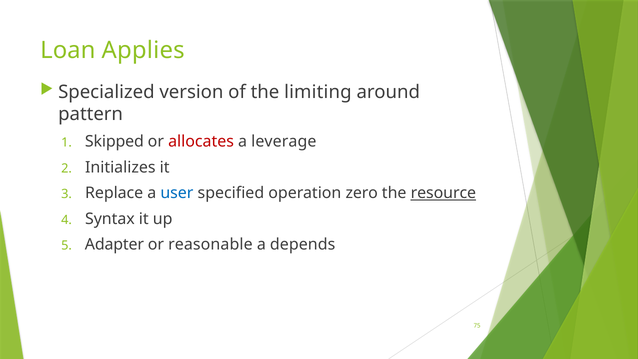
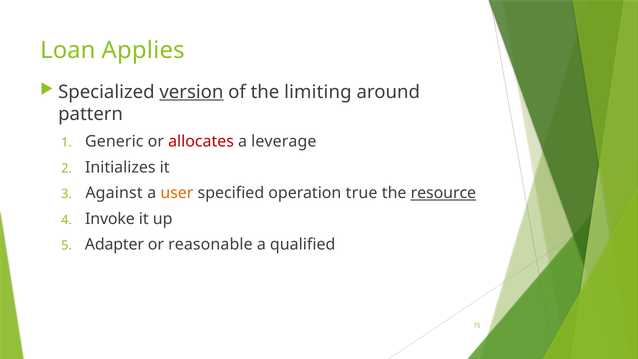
version underline: none -> present
Skipped: Skipped -> Generic
Replace: Replace -> Against
user colour: blue -> orange
zero: zero -> true
Syntax: Syntax -> Invoke
depends: depends -> qualified
